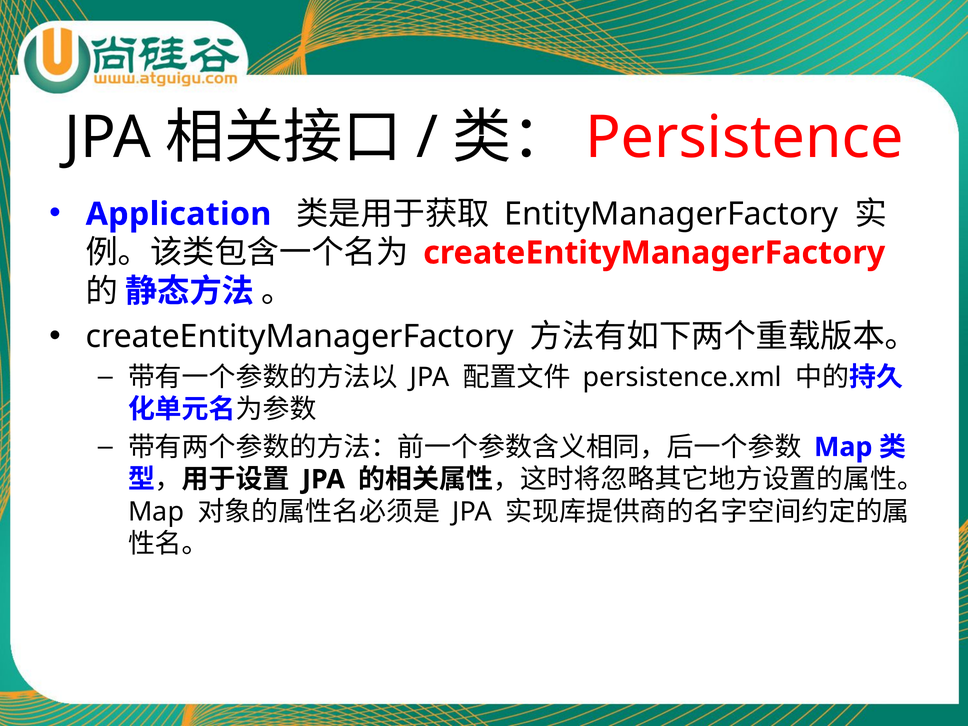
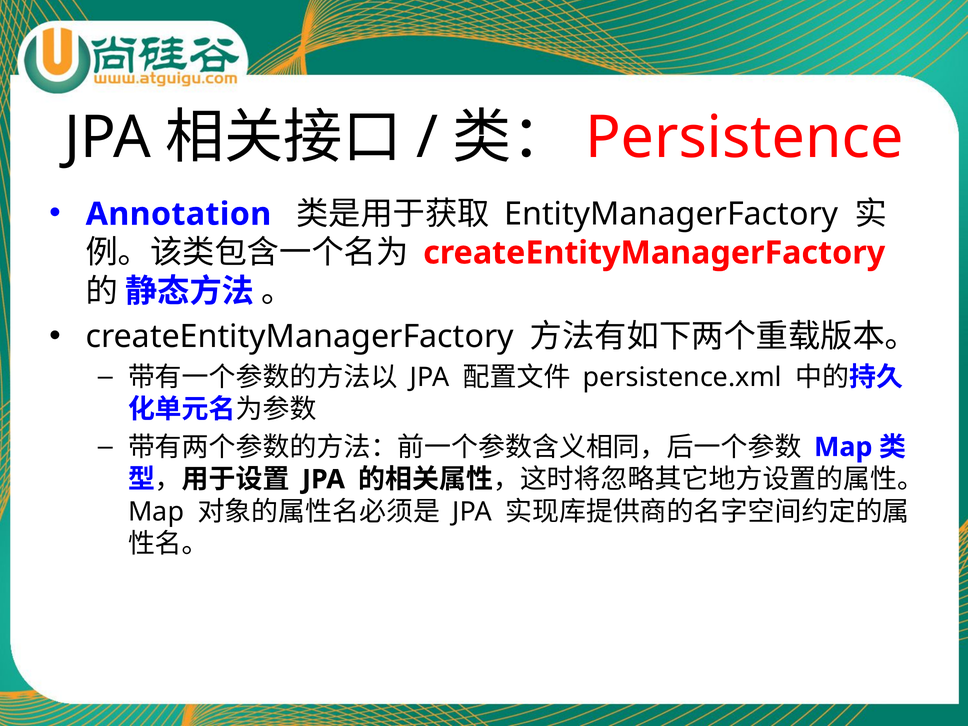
Application: Application -> Annotation
